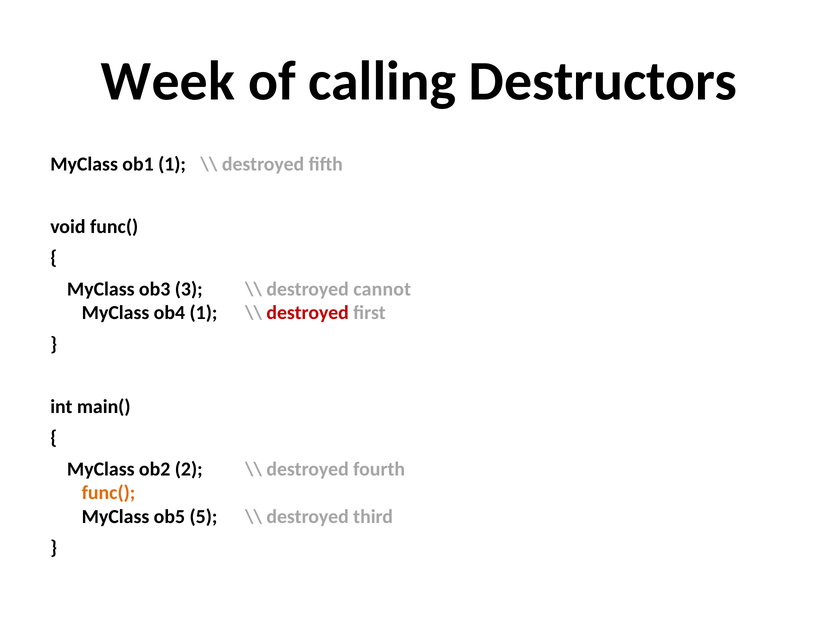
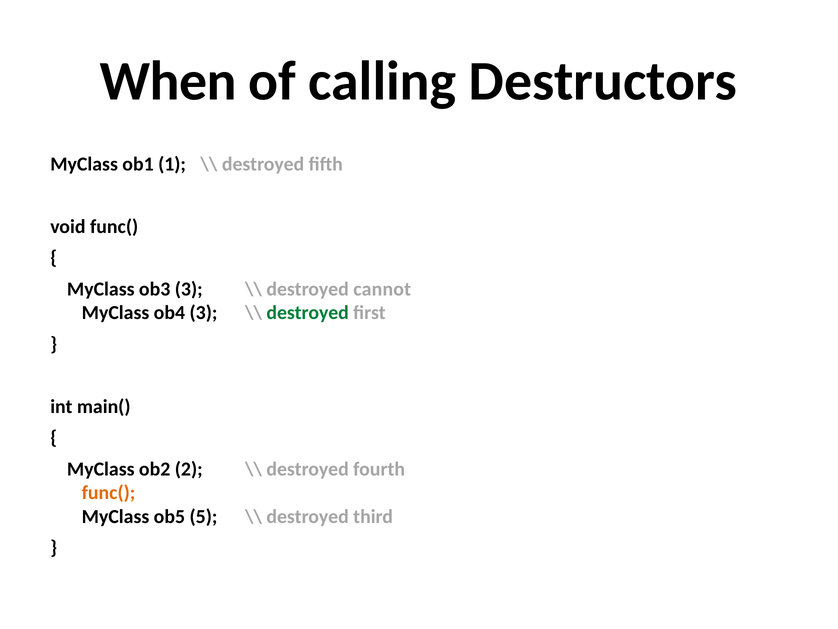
Week: Week -> When
ob4 1: 1 -> 3
destroyed at (308, 313) colour: red -> green
